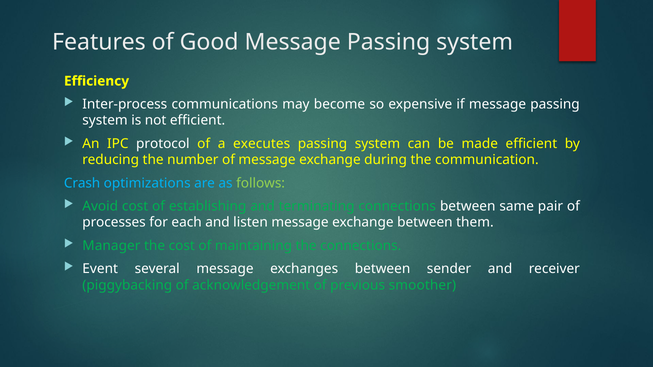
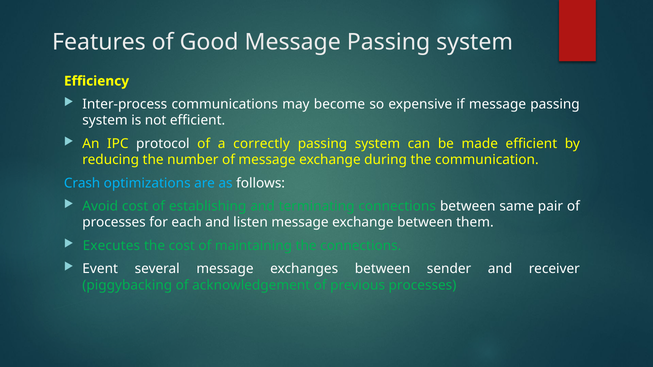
executes: executes -> correctly
follows colour: light green -> white
Manager: Manager -> Executes
previous smoother: smoother -> processes
